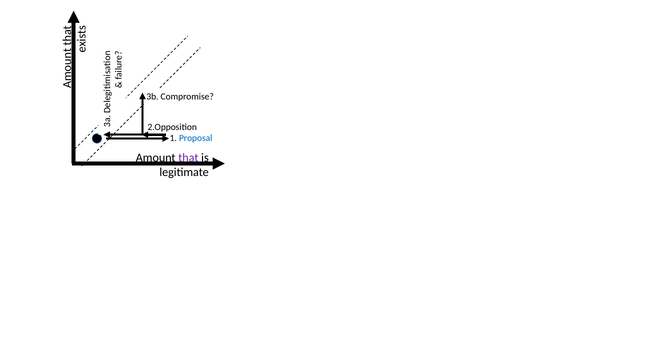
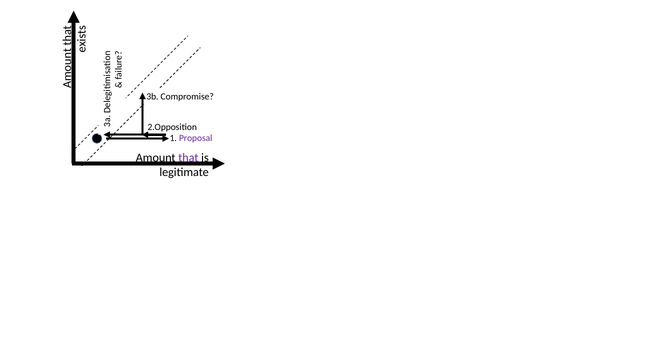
Proposal colour: blue -> purple
